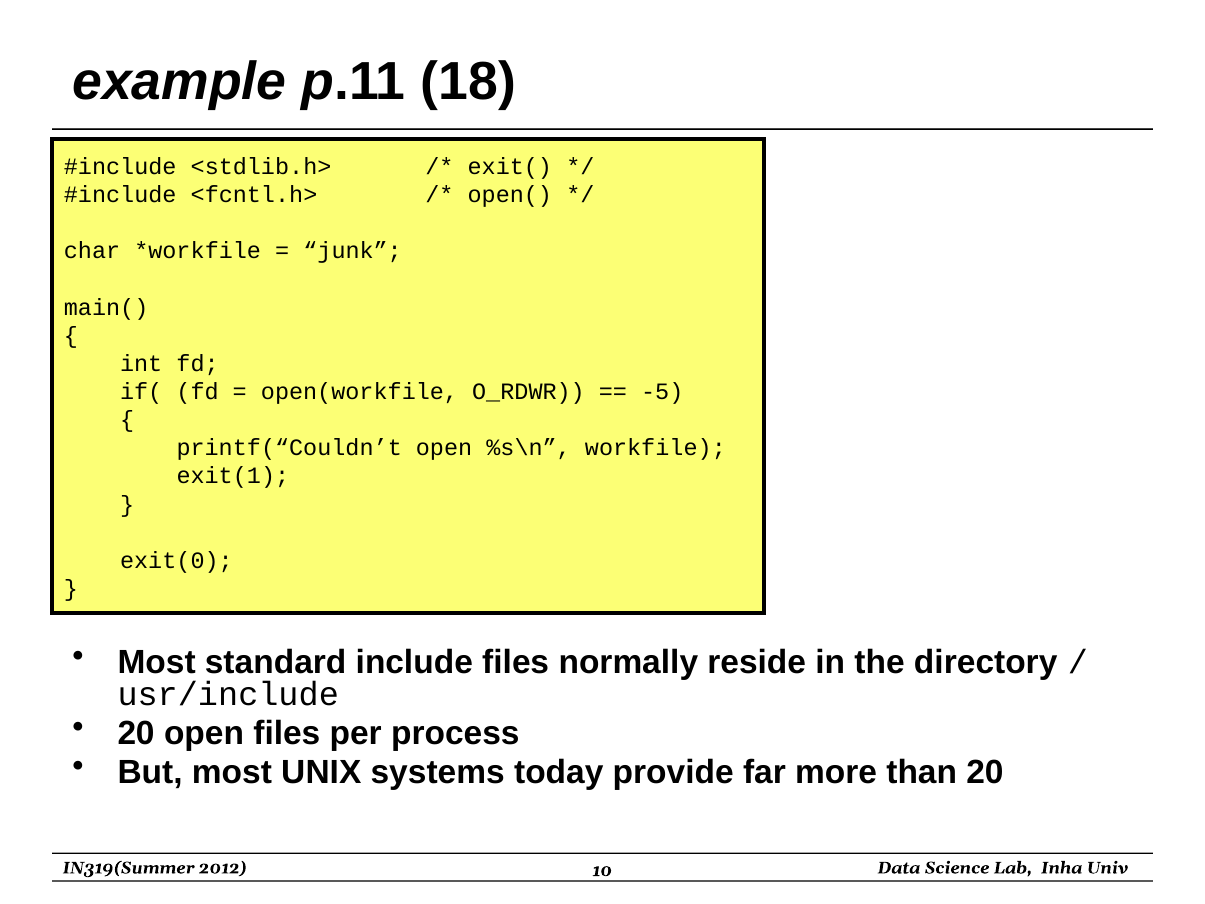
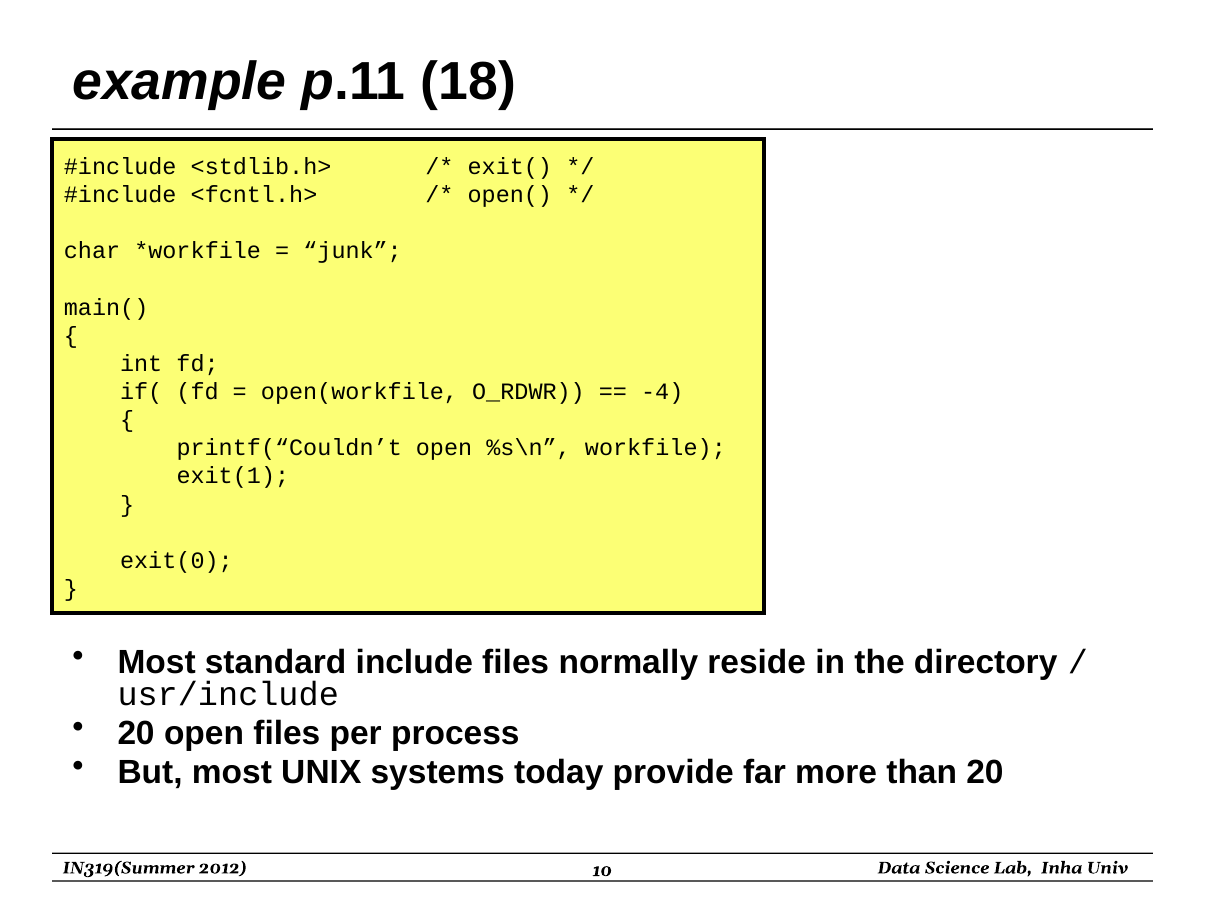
-5: -5 -> -4
